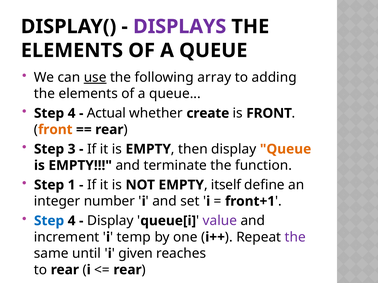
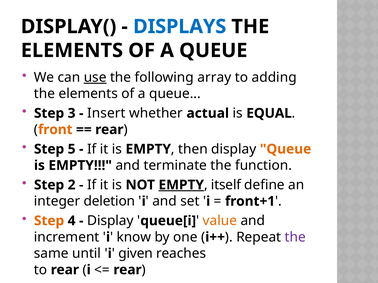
DISPLAYS colour: purple -> blue
4 at (72, 113): 4 -> 3
Actual: Actual -> Insert
create: create -> actual
is FRONT: FRONT -> EQUAL
3: 3 -> 5
1: 1 -> 2
EMPTY at (181, 185) underline: none -> present
number: number -> deletion
Step at (49, 221) colour: blue -> orange
value colour: purple -> orange
temp: temp -> know
